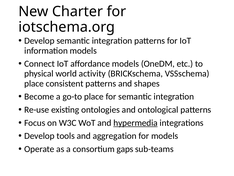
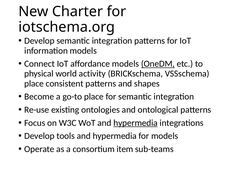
OneDM underline: none -> present
tools and aggregation: aggregation -> hypermedia
gaps: gaps -> item
